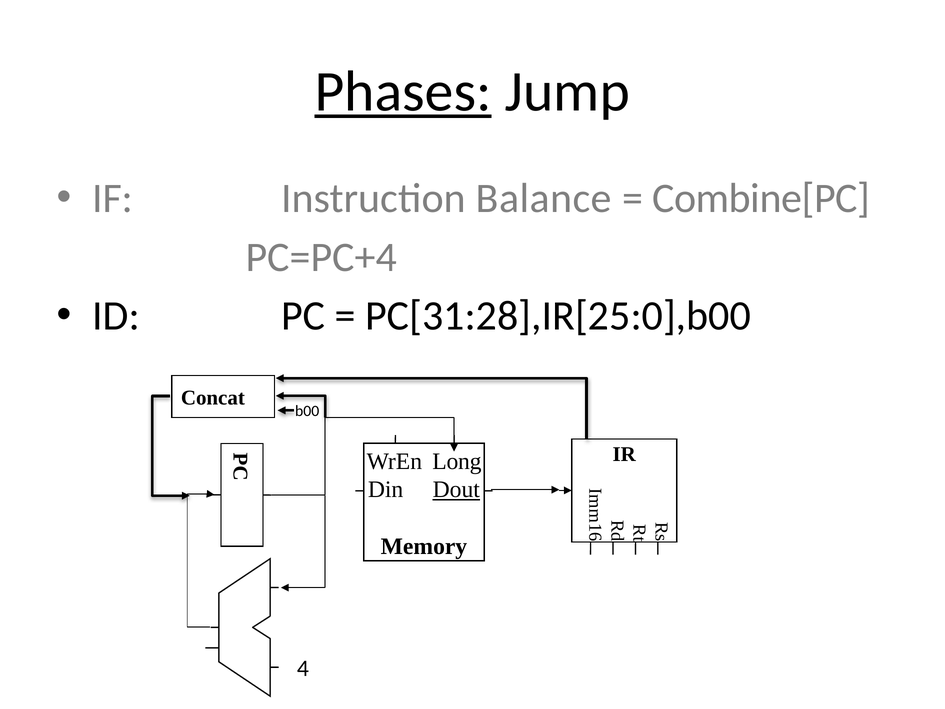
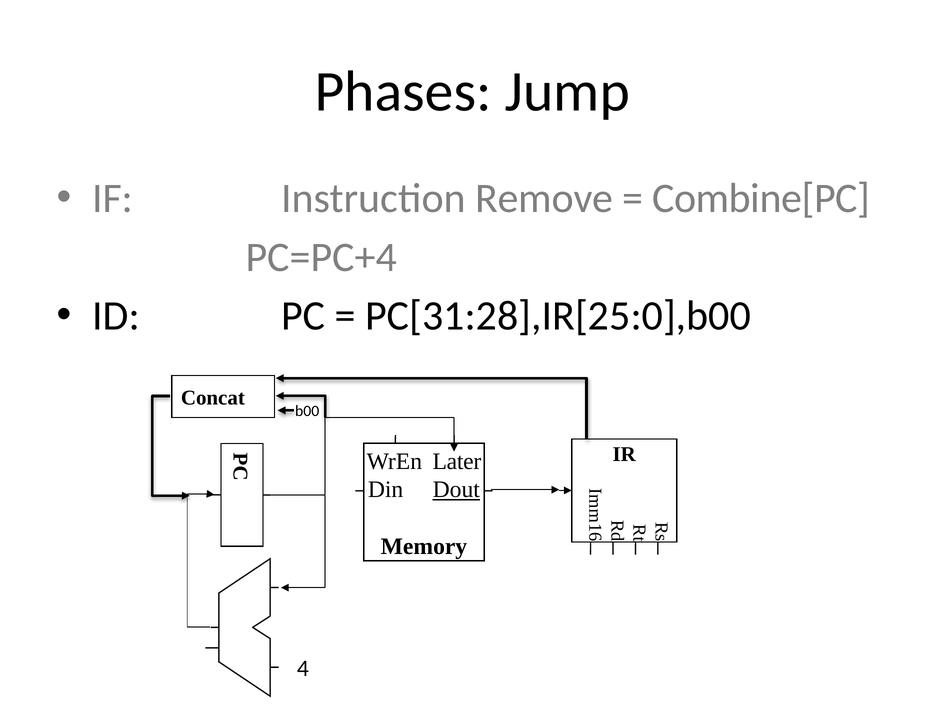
Phases underline: present -> none
Balance: Balance -> Remove
Long: Long -> Later
